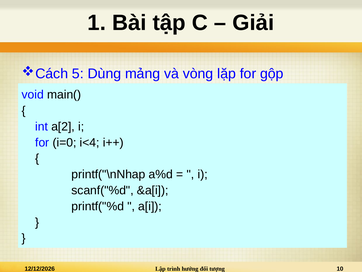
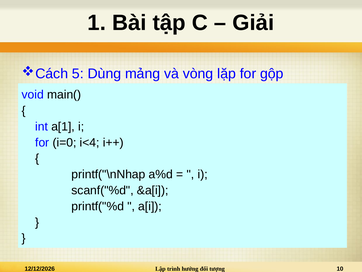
a[2: a[2 -> a[1
